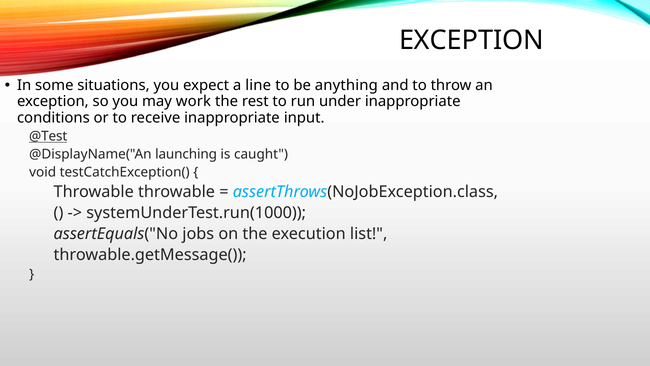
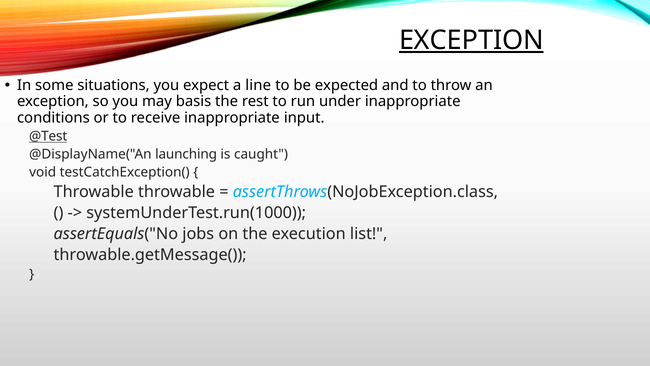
EXCEPTION at (471, 40) underline: none -> present
anything: anything -> expected
work: work -> basis
